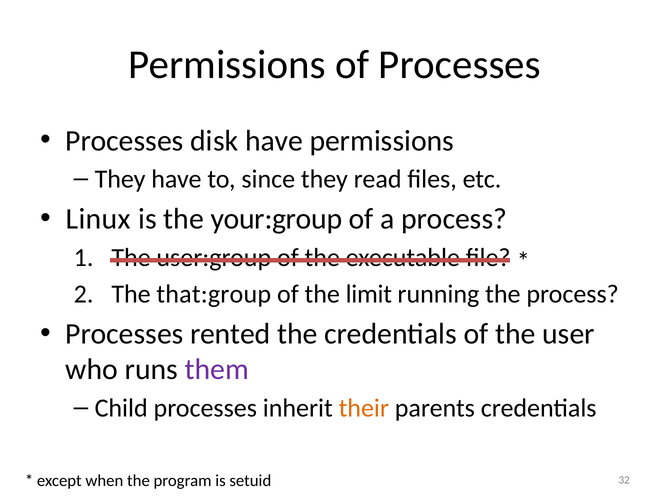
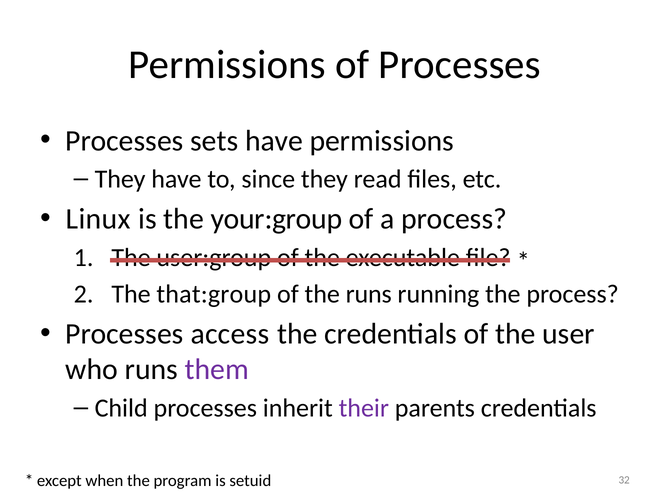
disk: disk -> sets
the limit: limit -> runs
rented: rented -> access
their colour: orange -> purple
